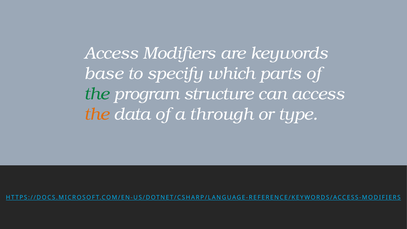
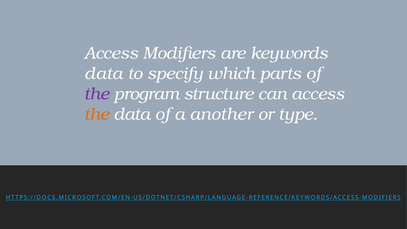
base at (104, 74): base -> data
the at (97, 94) colour: green -> purple
through: through -> another
